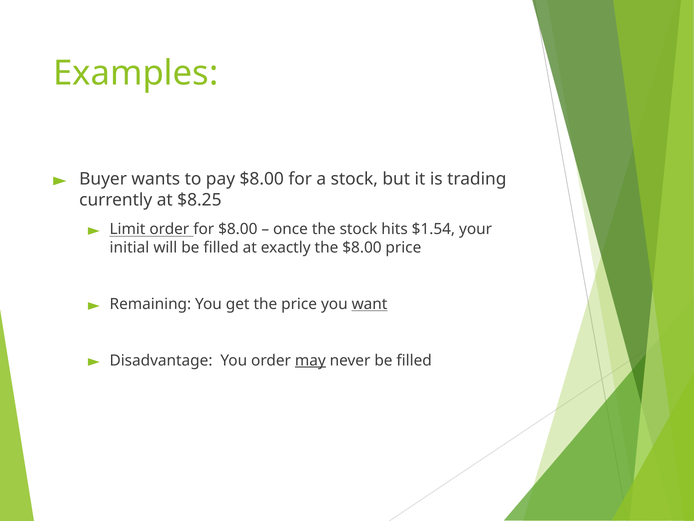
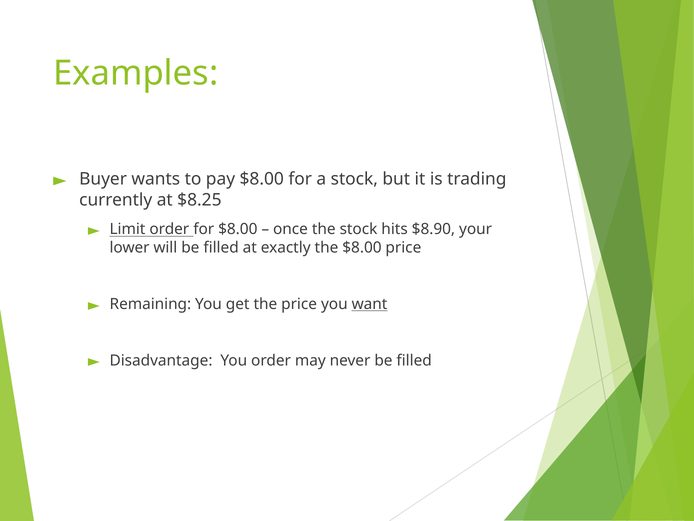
$1.54: $1.54 -> $8.90
initial: initial -> lower
may underline: present -> none
